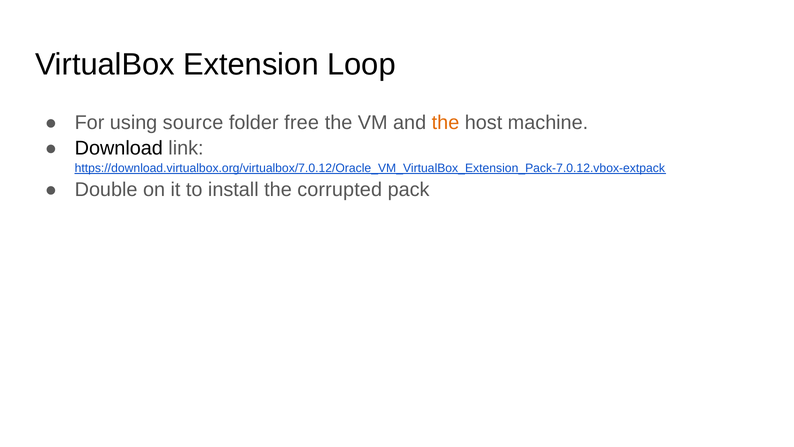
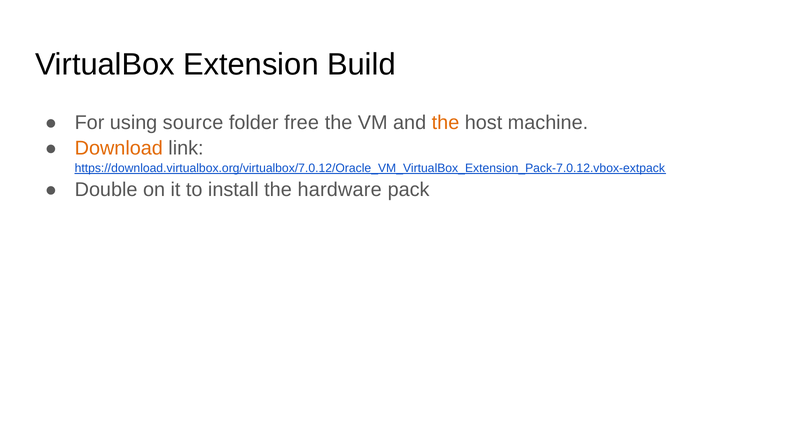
Loop: Loop -> Build
Download colour: black -> orange
corrupted: corrupted -> hardware
